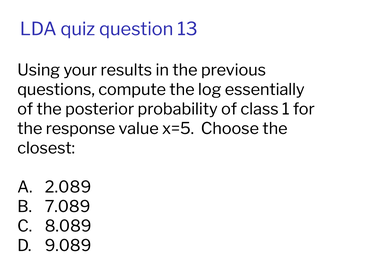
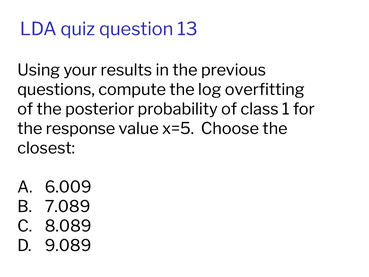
essentially: essentially -> overfitting
2.089: 2.089 -> 6.009
